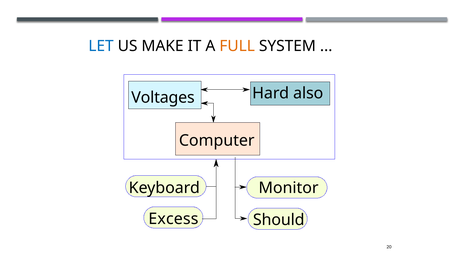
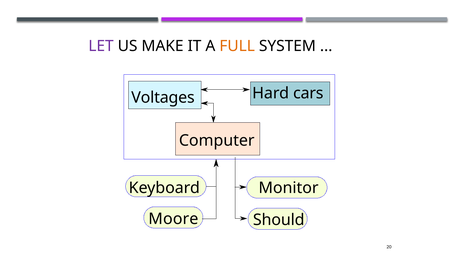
LET colour: blue -> purple
also: also -> cars
Excess: Excess -> Moore
